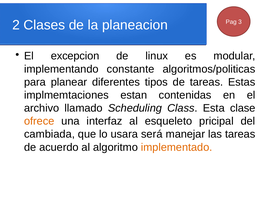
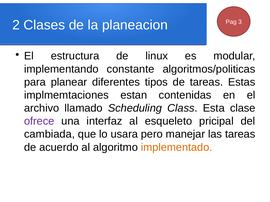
excepcion: excepcion -> estructura
ofrece colour: orange -> purple
será: será -> pero
